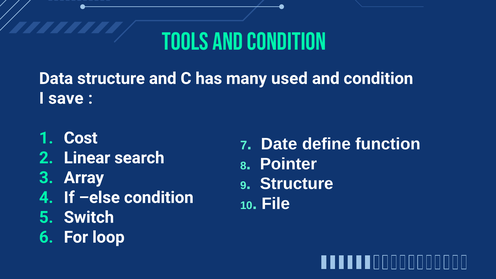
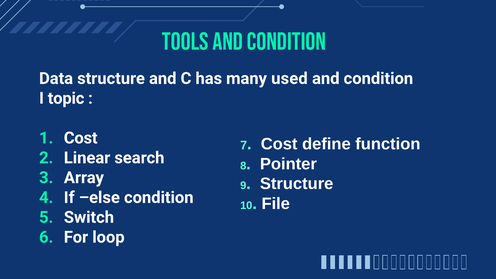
save: save -> topic
Date at (279, 144): Date -> Cost
